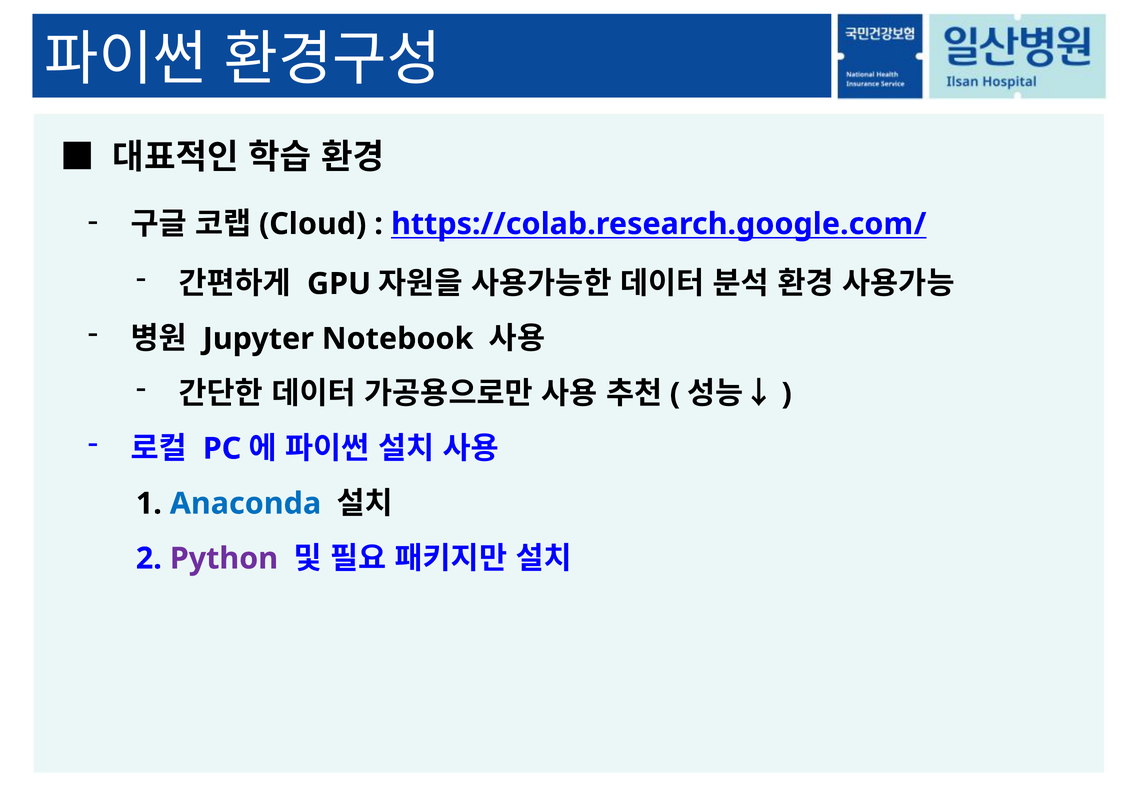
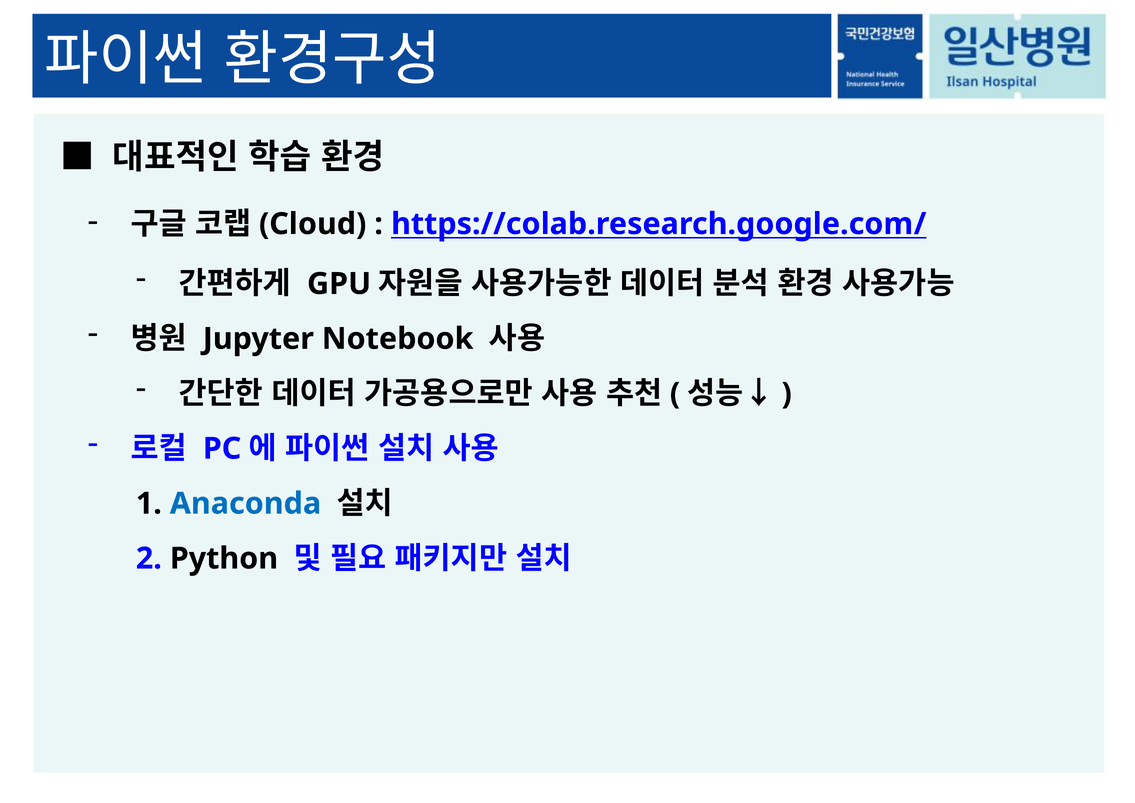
Python colour: purple -> black
